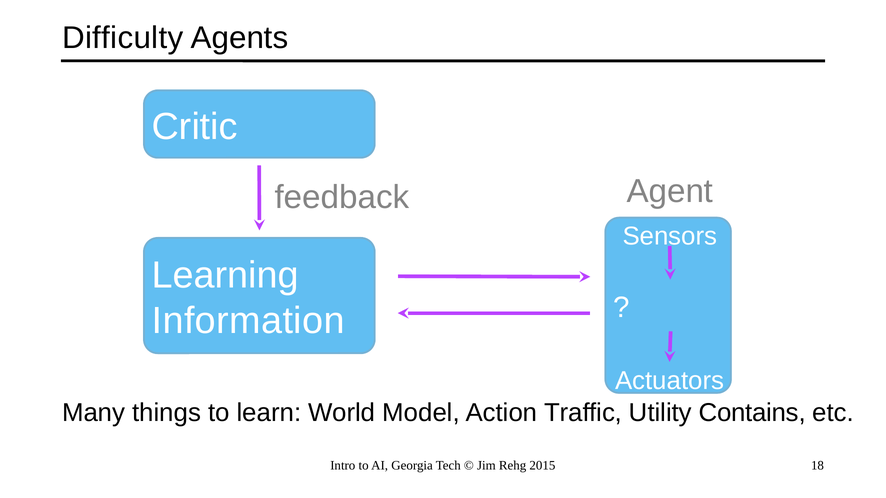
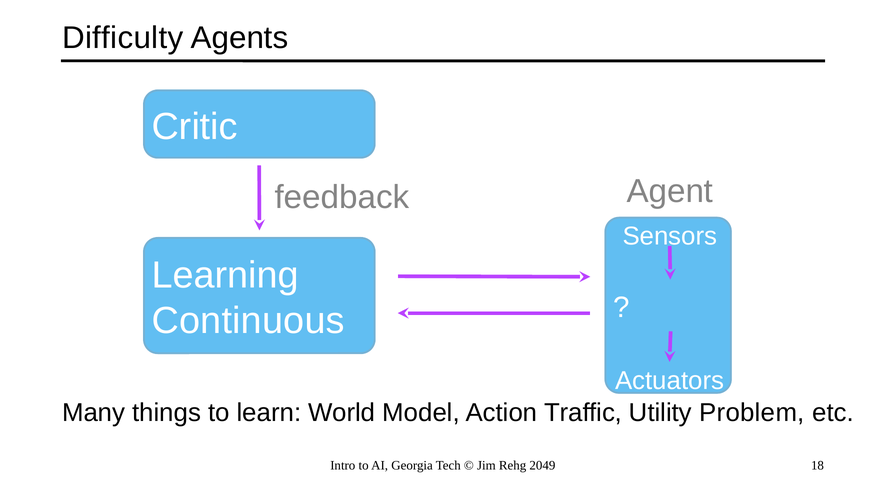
Information: Information -> Continuous
Contains: Contains -> Problem
2015: 2015 -> 2049
